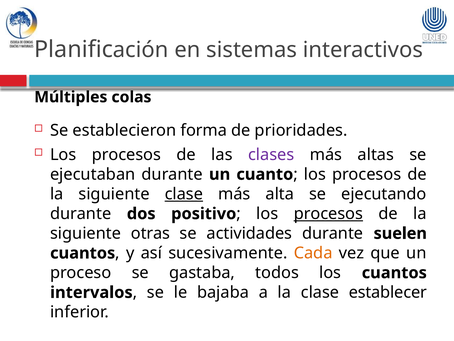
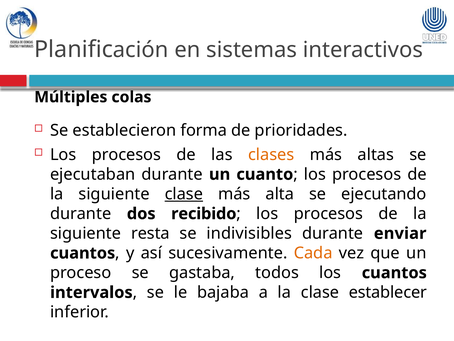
clases colour: purple -> orange
positivo: positivo -> recibido
procesos at (328, 213) underline: present -> none
otras: otras -> resta
actividades: actividades -> indivisibles
suelen: suelen -> enviar
